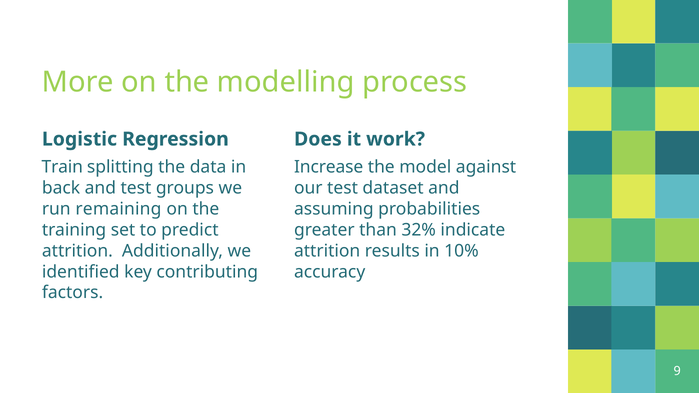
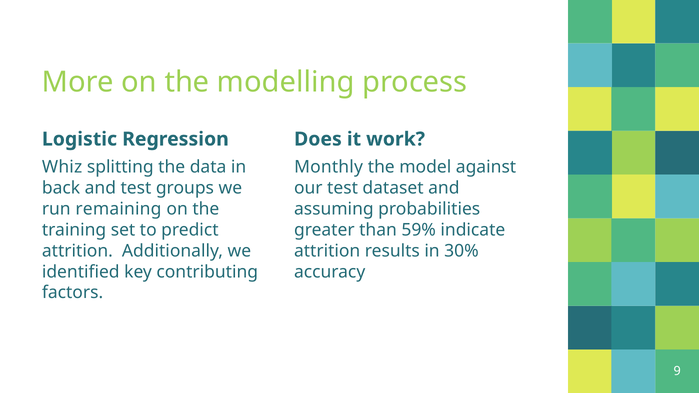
Train: Train -> Whiz
Increase: Increase -> Monthly
32%: 32% -> 59%
10%: 10% -> 30%
